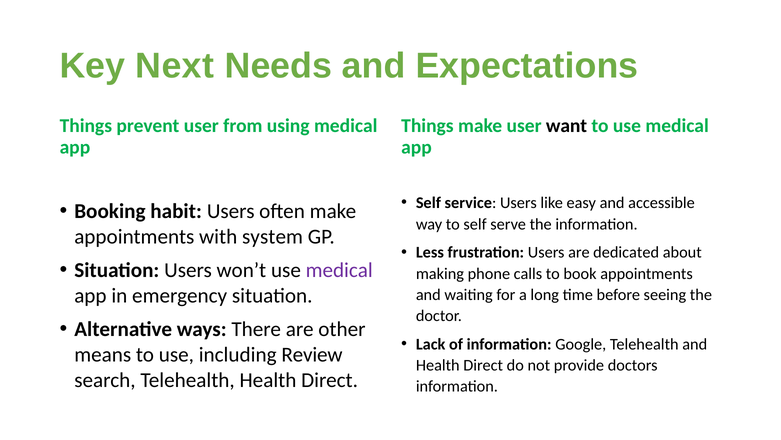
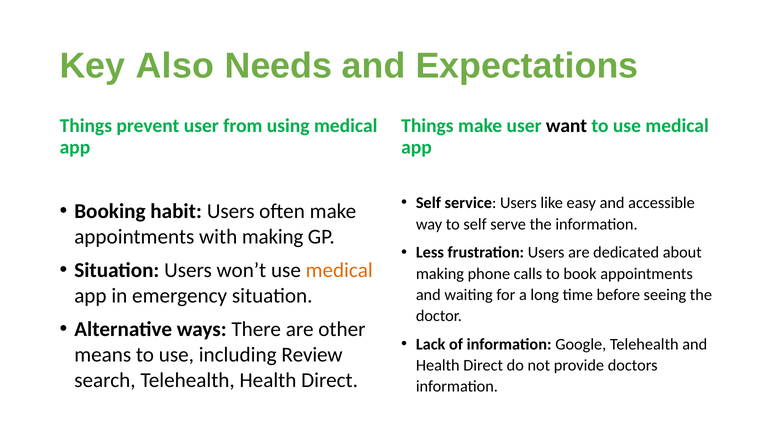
Next: Next -> Also
with system: system -> making
medical at (339, 270) colour: purple -> orange
